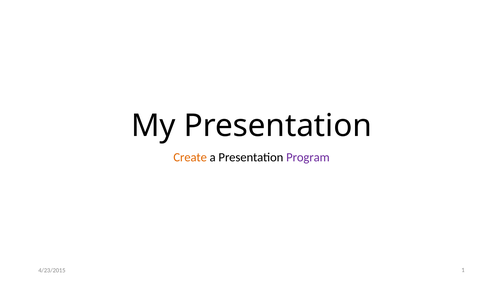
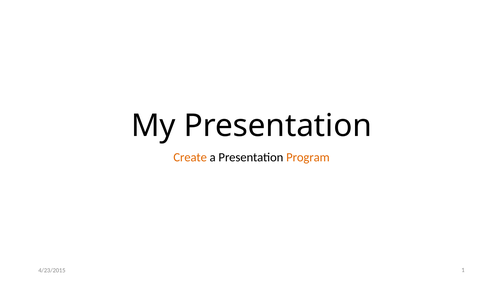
Program colour: purple -> orange
